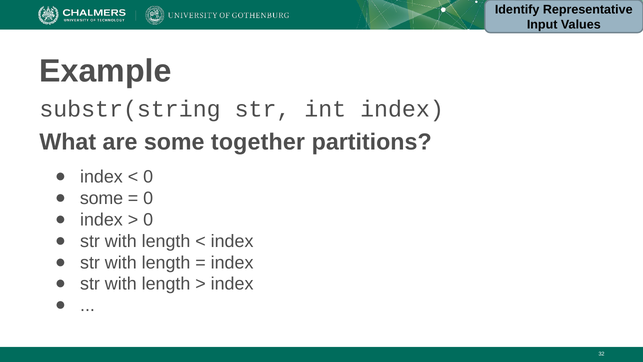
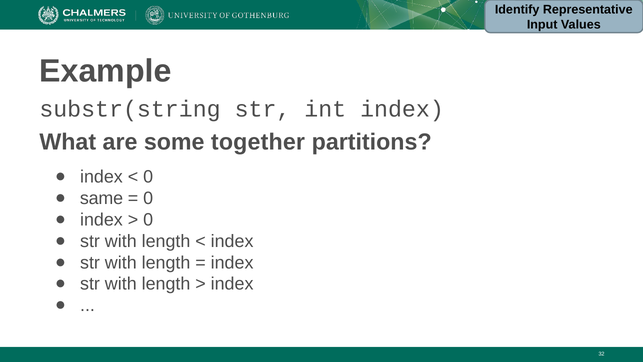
some at (102, 198): some -> same
